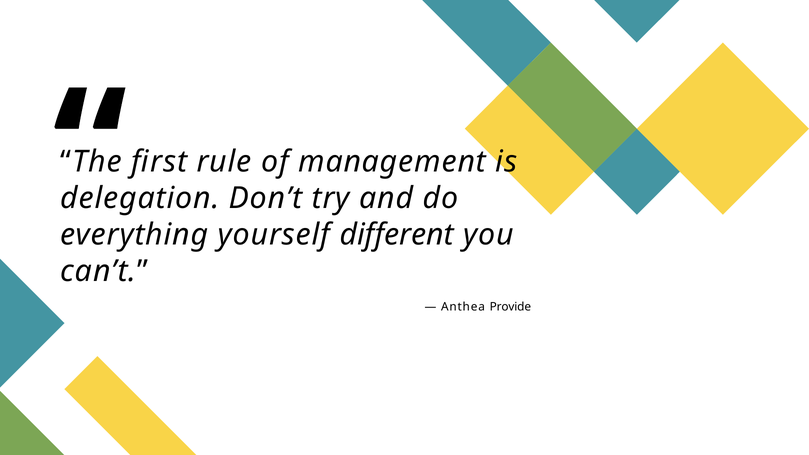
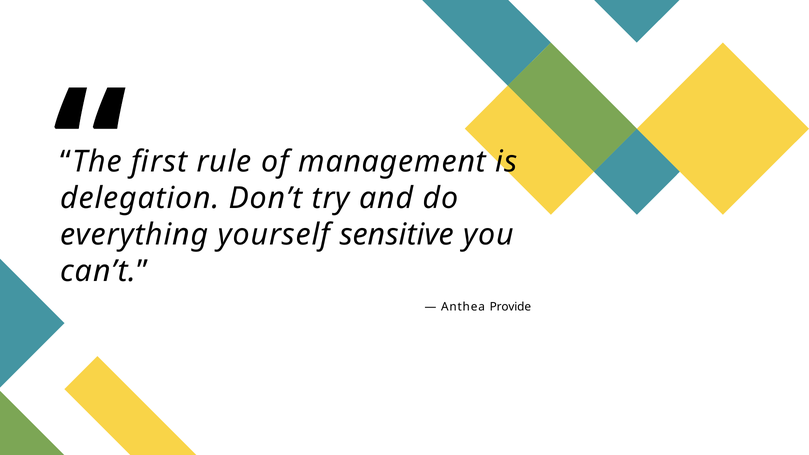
different: different -> sensitive
